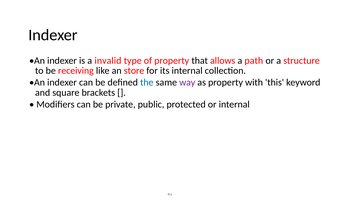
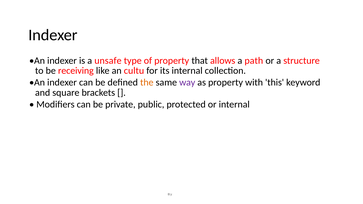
invalid: invalid -> unsafe
store: store -> cultu
the colour: blue -> orange
